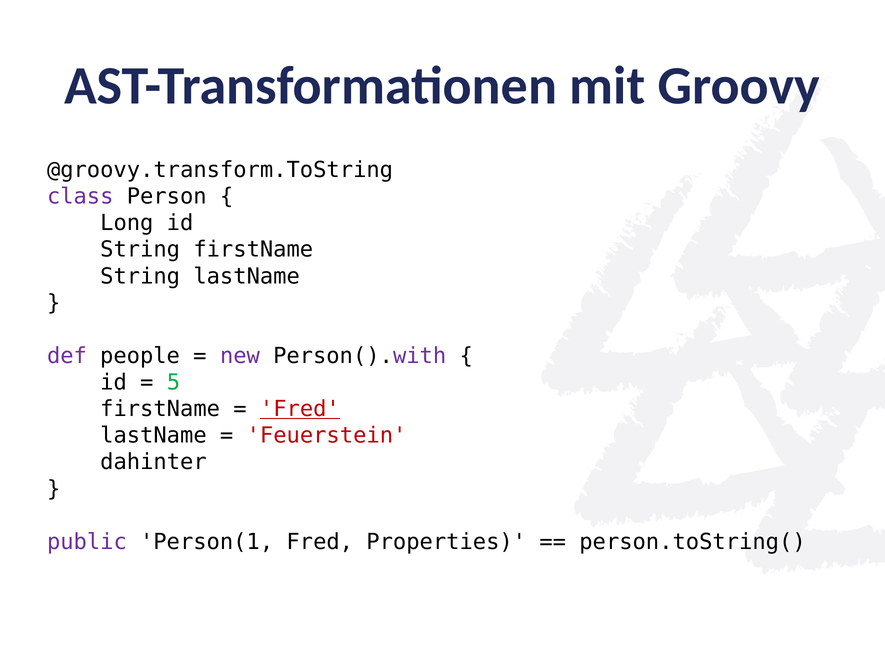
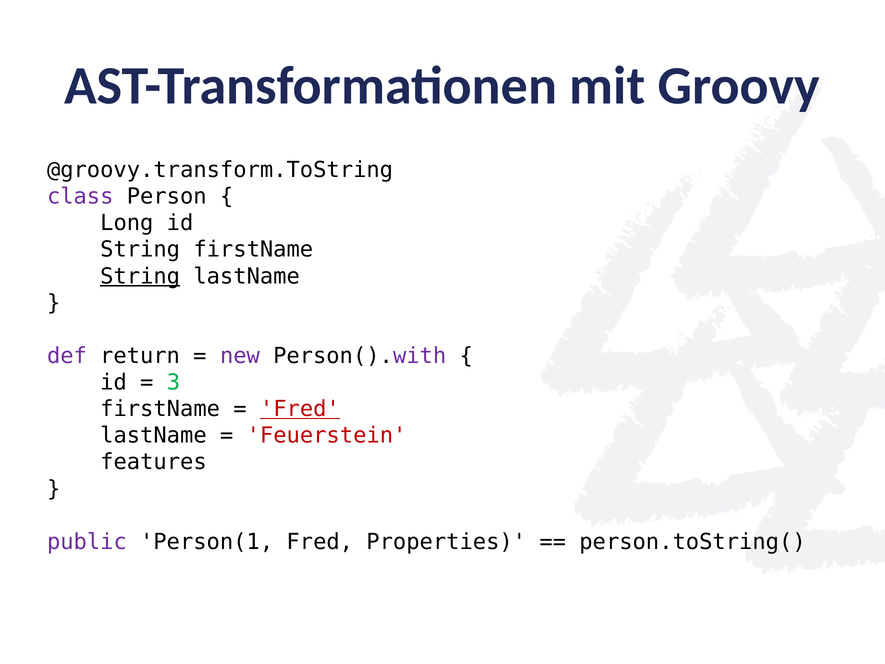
String at (140, 276) underline: none -> present
people: people -> return
5: 5 -> 3
dahinter: dahinter -> features
